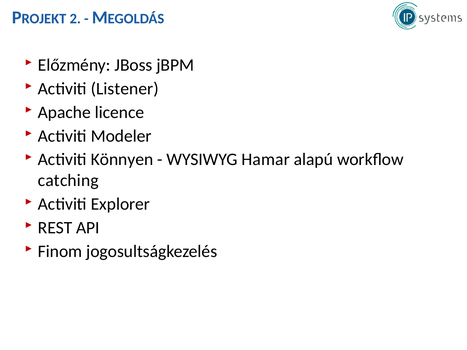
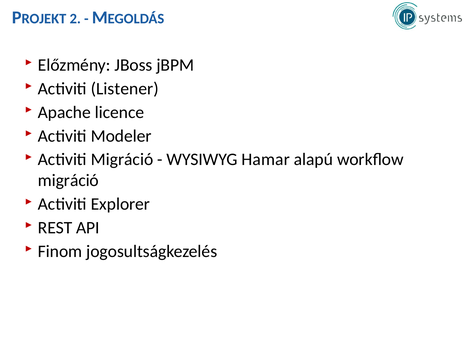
Activiti Könnyen: Könnyen -> Migráció
catching at (68, 181): catching -> migráció
